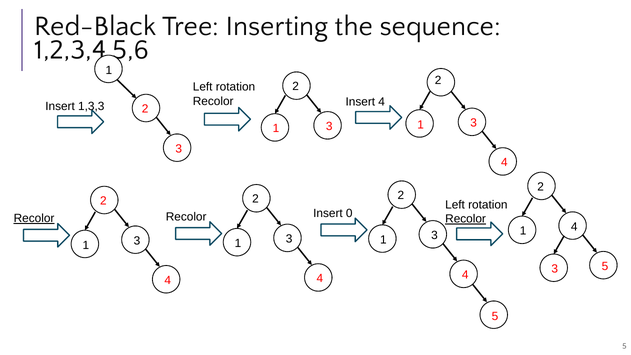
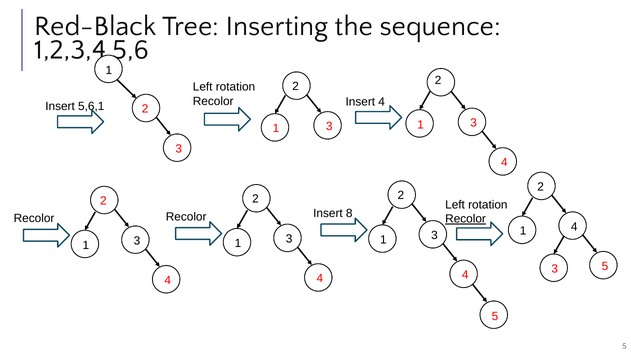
1,3,3: 1,3,3 -> 5,6,1
0: 0 -> 8
Recolor at (34, 218) underline: present -> none
